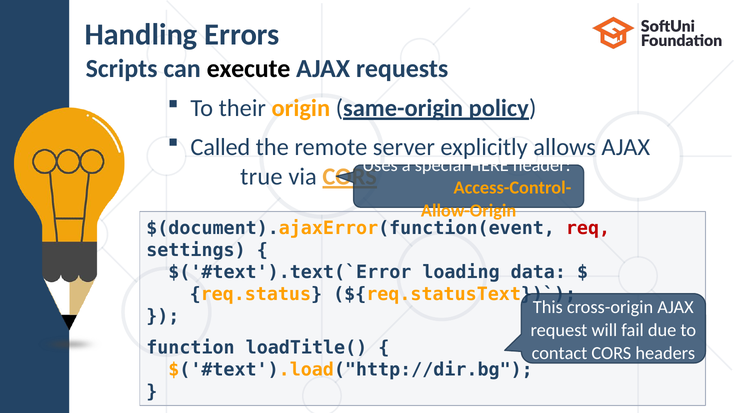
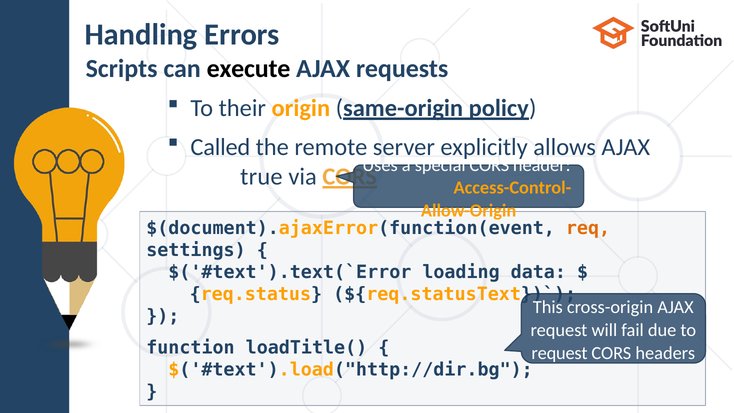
special HERE: HERE -> CORS
req colour: red -> orange
contact at (559, 353): contact -> request
